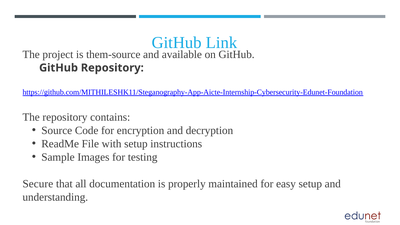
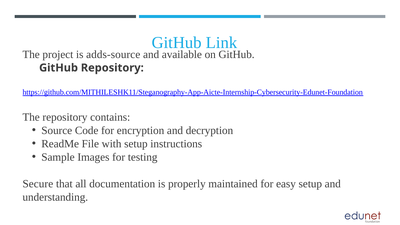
them-source: them-source -> adds-source
